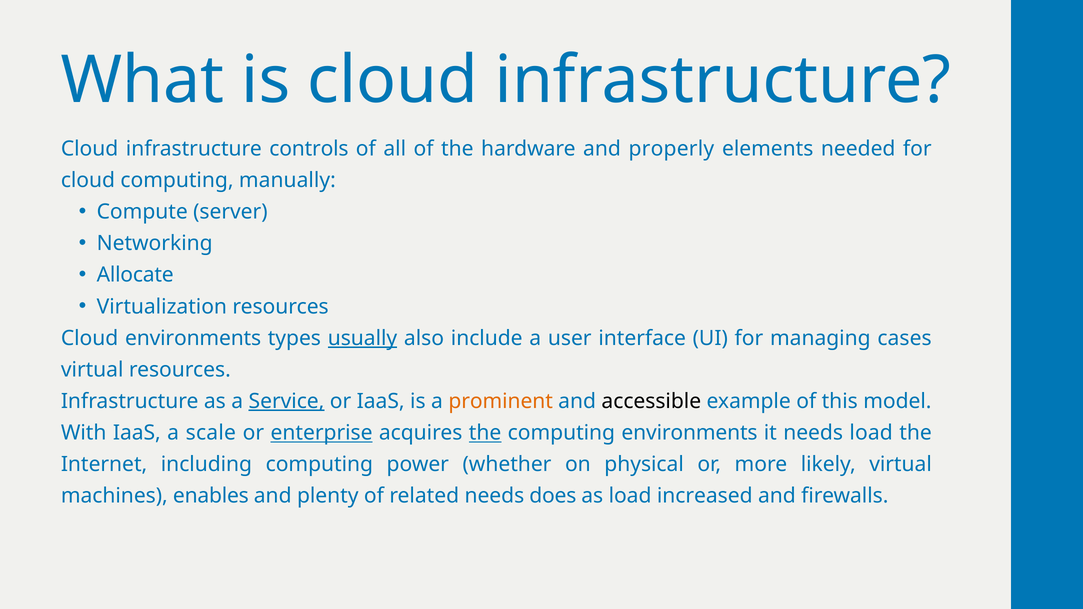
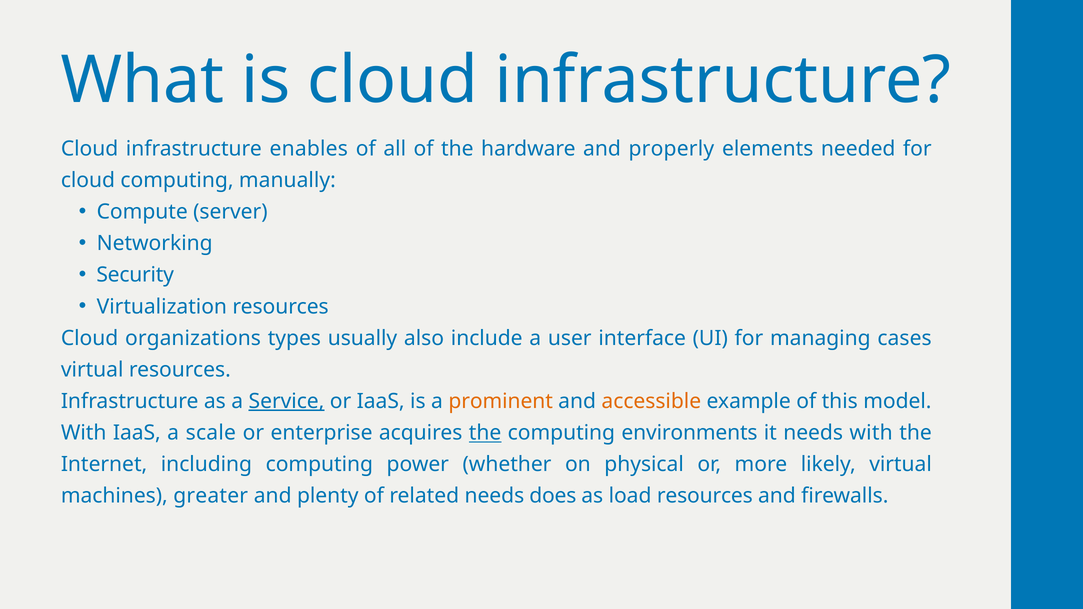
controls: controls -> enables
Allocate: Allocate -> Security
Cloud environments: environments -> organizations
usually underline: present -> none
accessible colour: black -> orange
enterprise underline: present -> none
needs load: load -> with
enables: enables -> greater
load increased: increased -> resources
